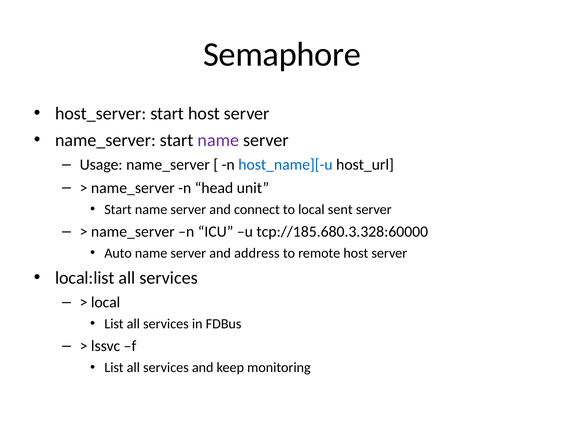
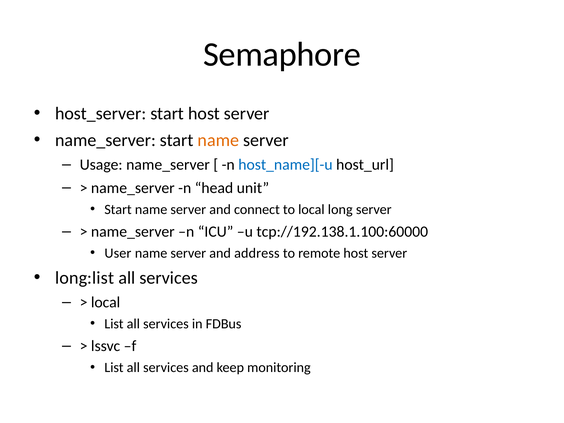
name at (218, 140) colour: purple -> orange
sent: sent -> long
tcp://185.680.3.328:60000: tcp://185.680.3.328:60000 -> tcp://192.138.1.100:60000
Auto: Auto -> User
local:list: local:list -> long:list
